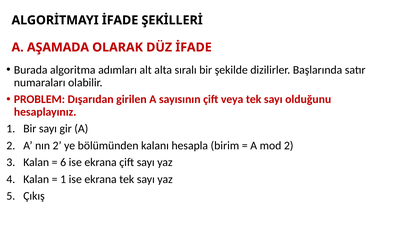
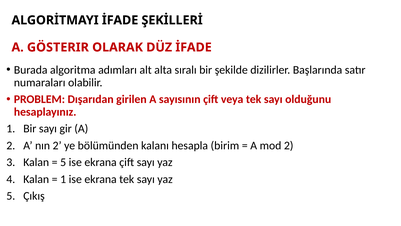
AŞAMADA: AŞAMADA -> GÖSTERIR
6 at (63, 162): 6 -> 5
